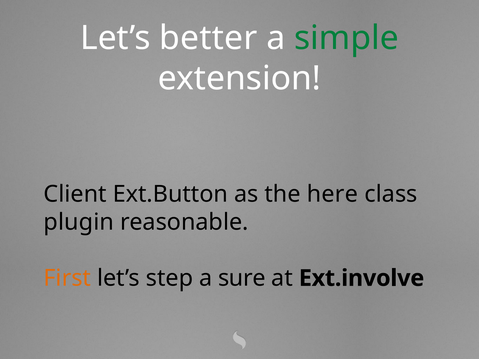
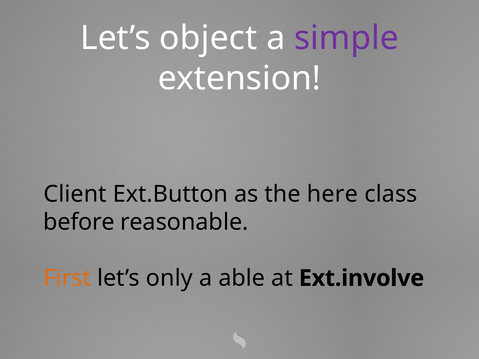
better: better -> object
simple colour: green -> purple
plugin: plugin -> before
step: step -> only
sure: sure -> able
